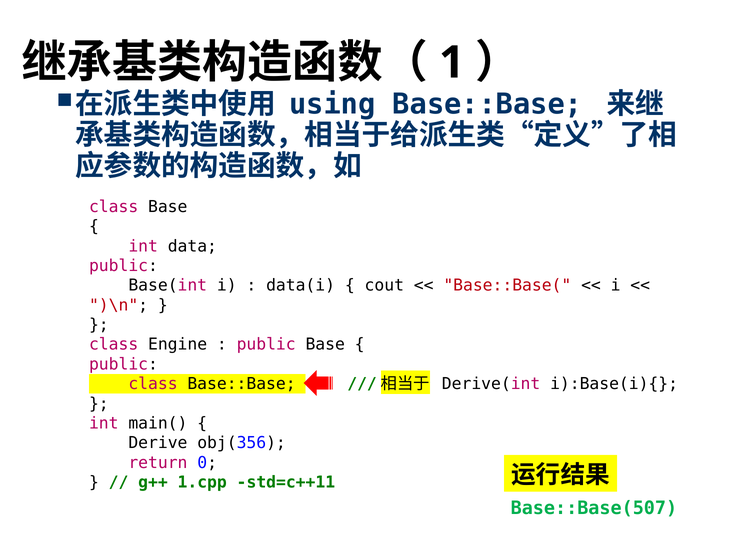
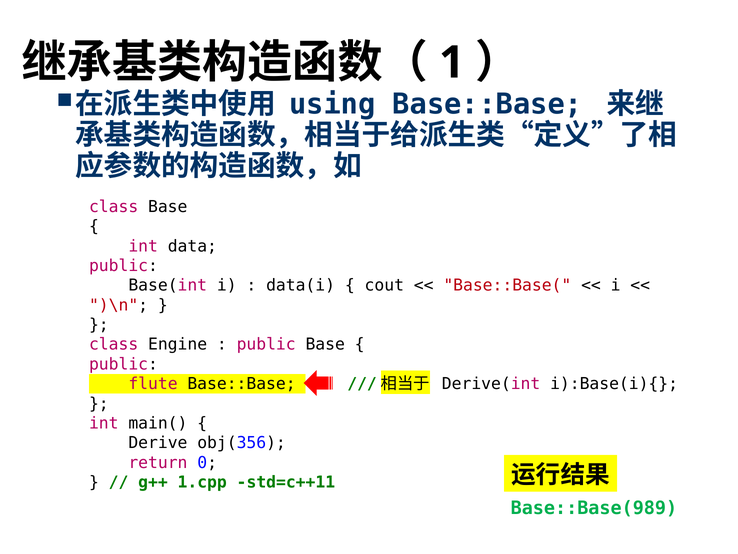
class at (153, 384): class -> flute
Base::Base(507: Base::Base(507 -> Base::Base(989
